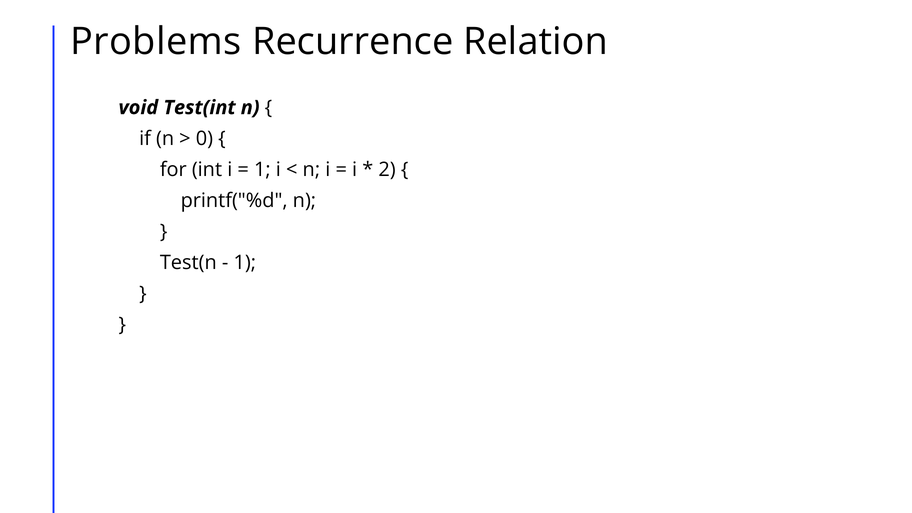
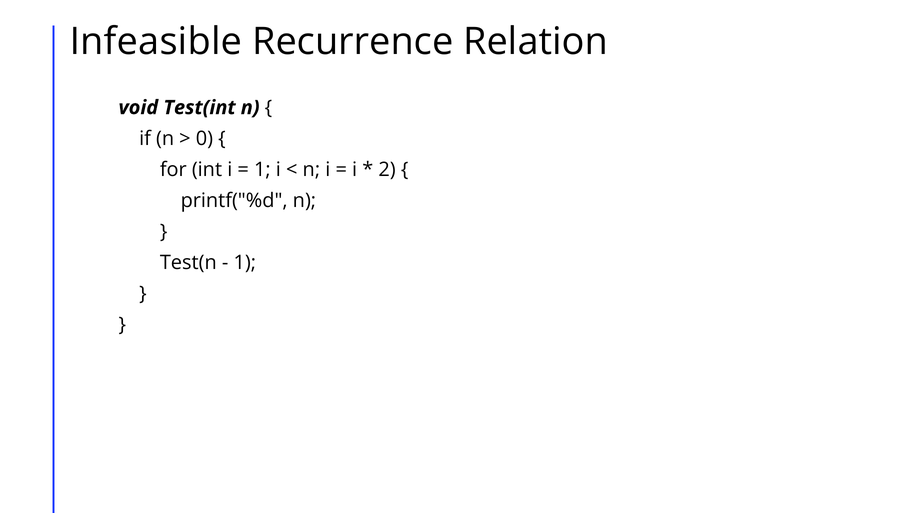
Problems: Problems -> Infeasible
